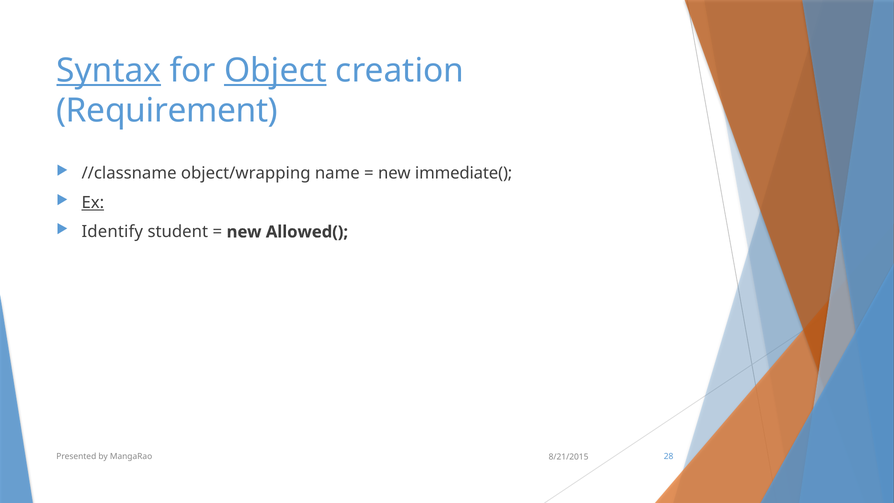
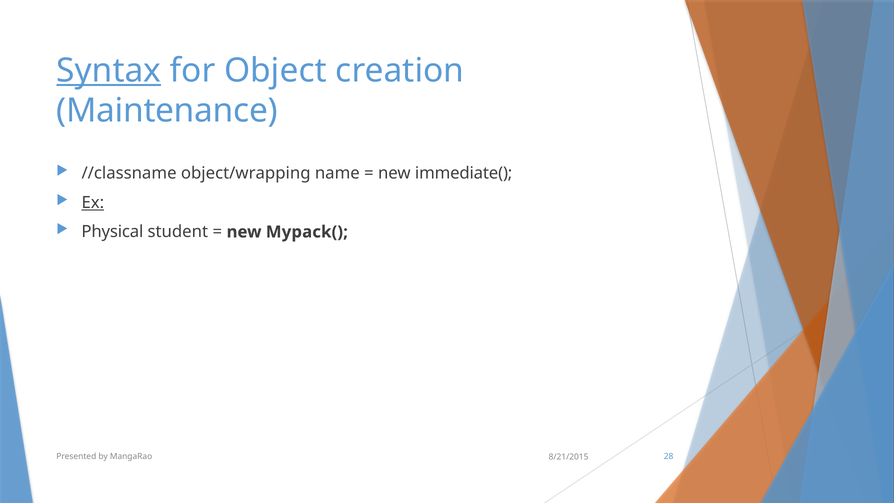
Object underline: present -> none
Requirement: Requirement -> Maintenance
Identify: Identify -> Physical
Allowed(: Allowed( -> Mypack(
